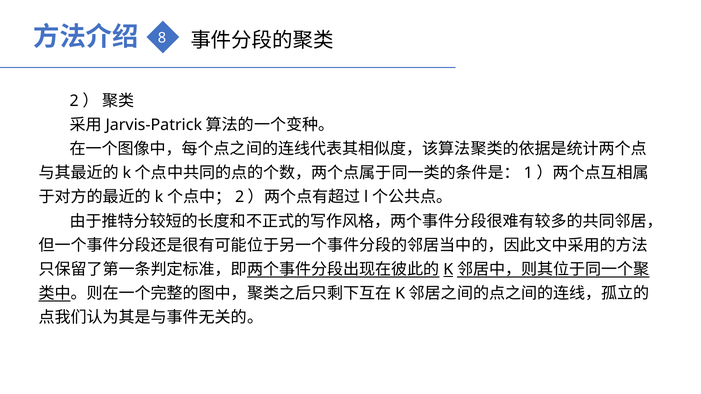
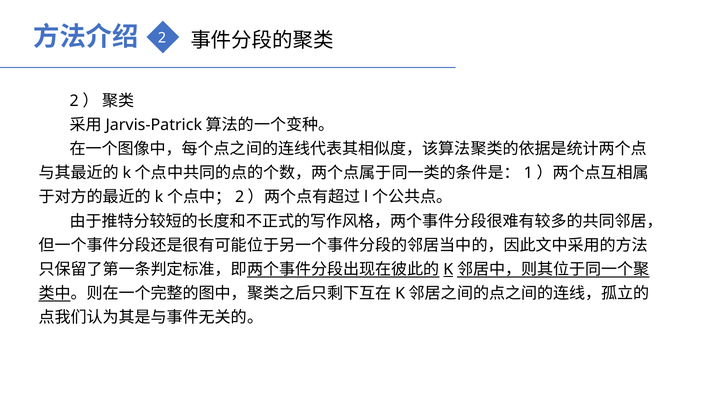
8 at (162, 38): 8 -> 2
